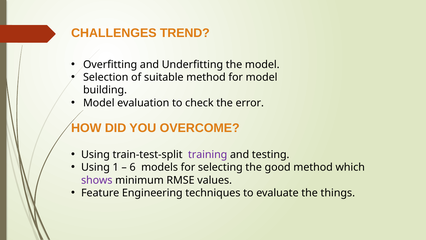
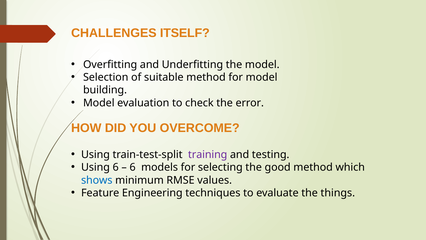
TREND: TREND -> ITSELF
Using 1: 1 -> 6
shows colour: purple -> blue
